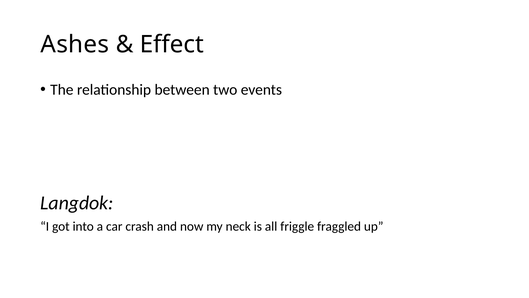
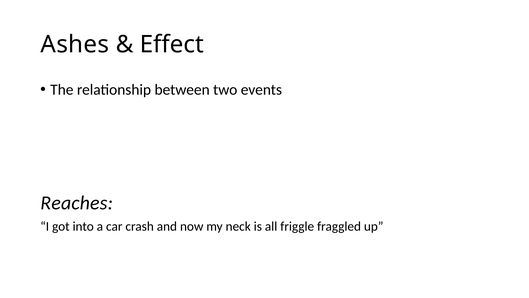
Langdok: Langdok -> Reaches
